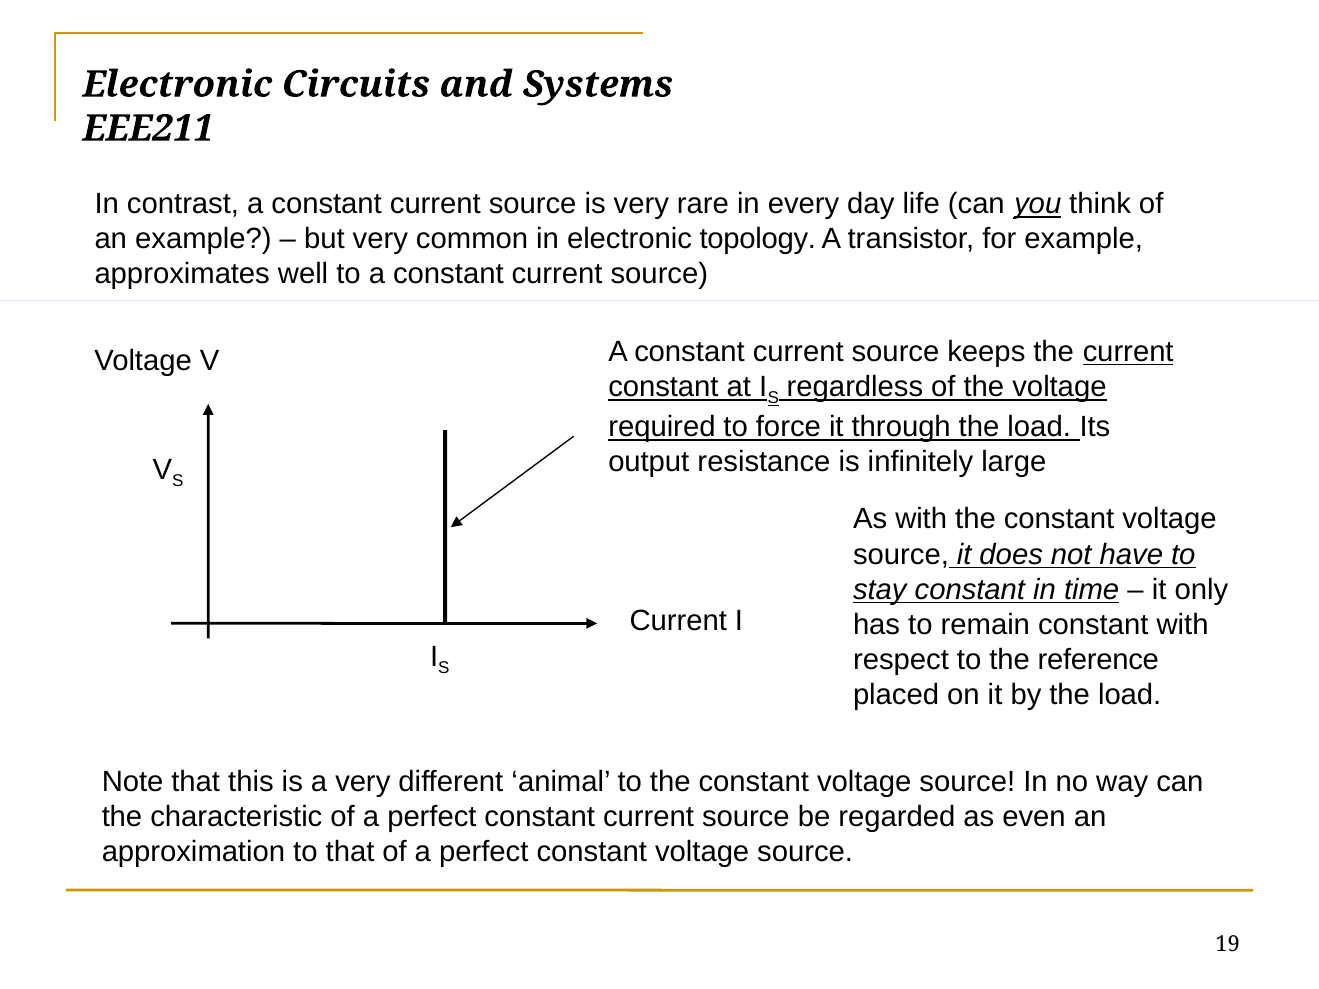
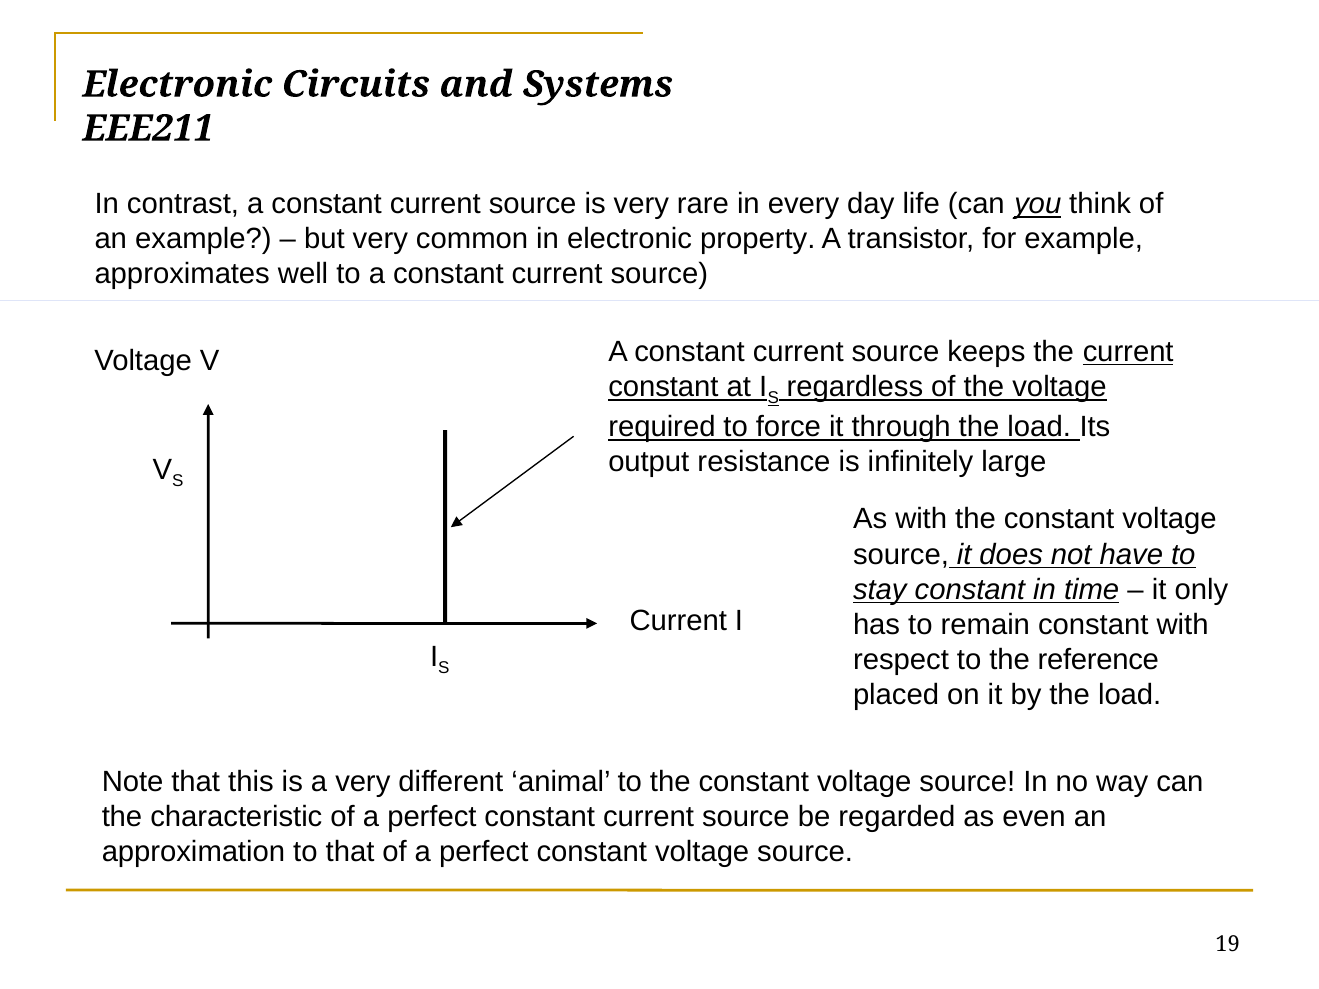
topology: topology -> property
